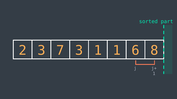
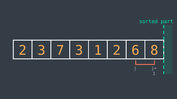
1 1: 1 -> 2
